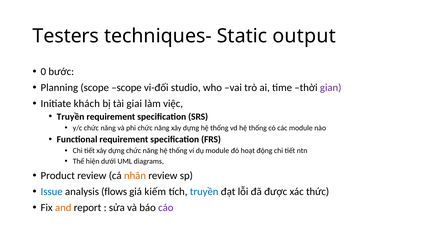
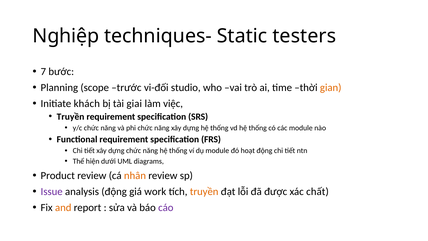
Testers: Testers -> Nghiệp
output: output -> testers
0: 0 -> 7
scope scope: scope -> trước
gian colour: purple -> orange
Issue colour: blue -> purple
analysis flows: flows -> động
kiếm: kiếm -> work
truyền at (204, 191) colour: blue -> orange
thức: thức -> chất
